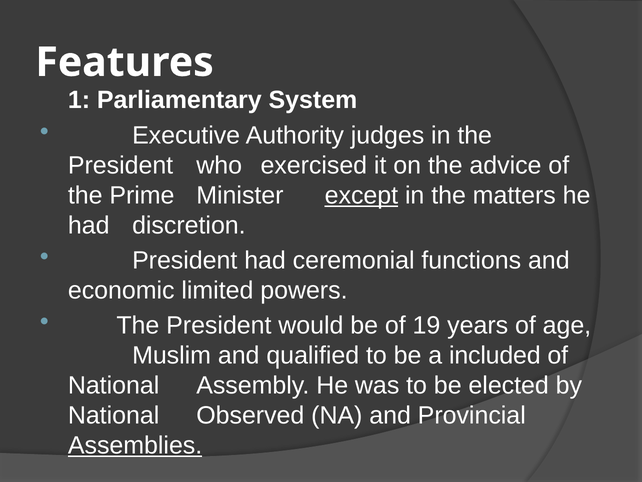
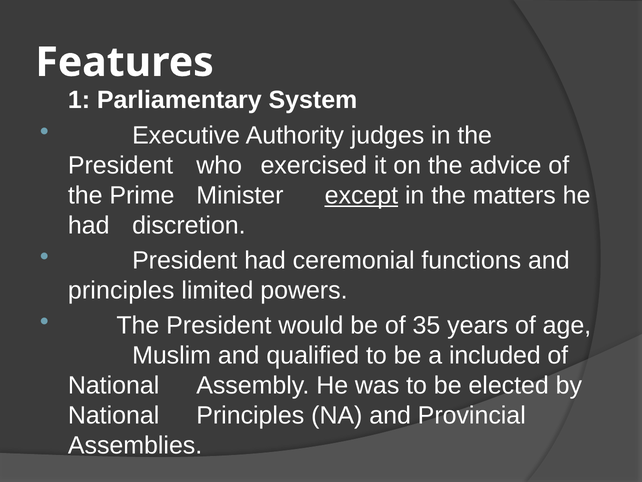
economic at (121, 290): economic -> principles
19: 19 -> 35
National Observed: Observed -> Principles
Assemblies underline: present -> none
